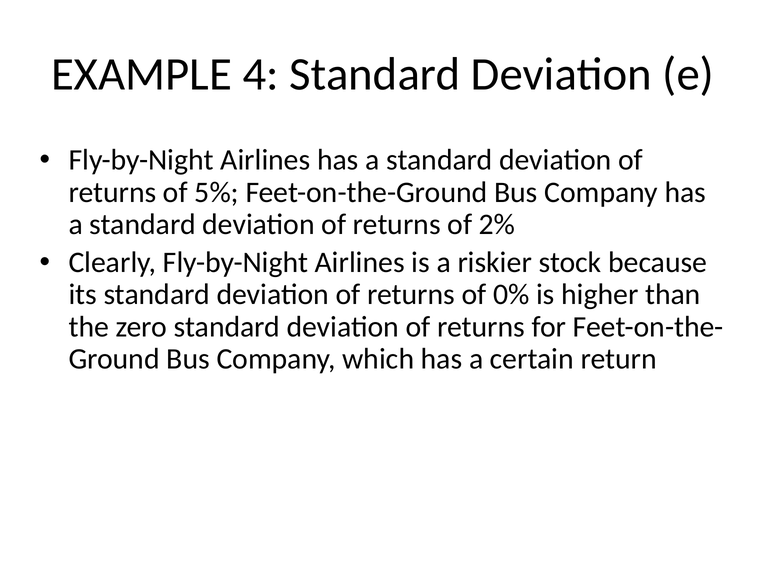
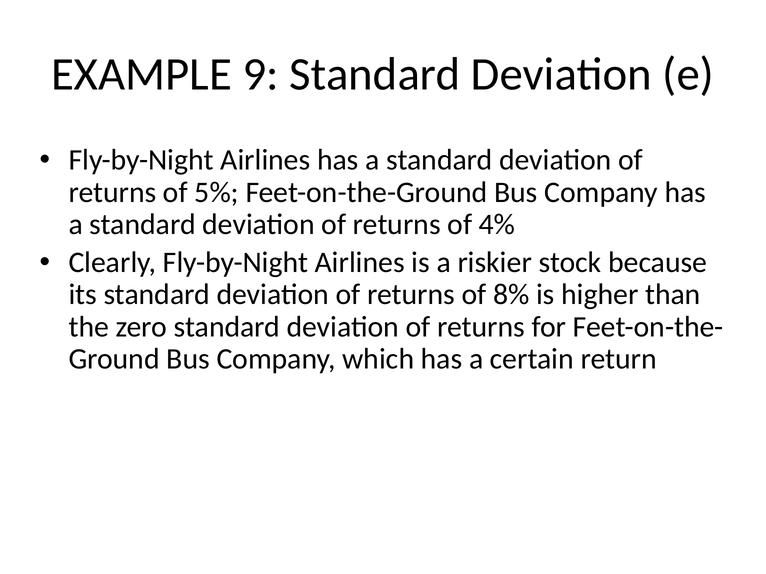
4: 4 -> 9
2%: 2% -> 4%
0%: 0% -> 8%
